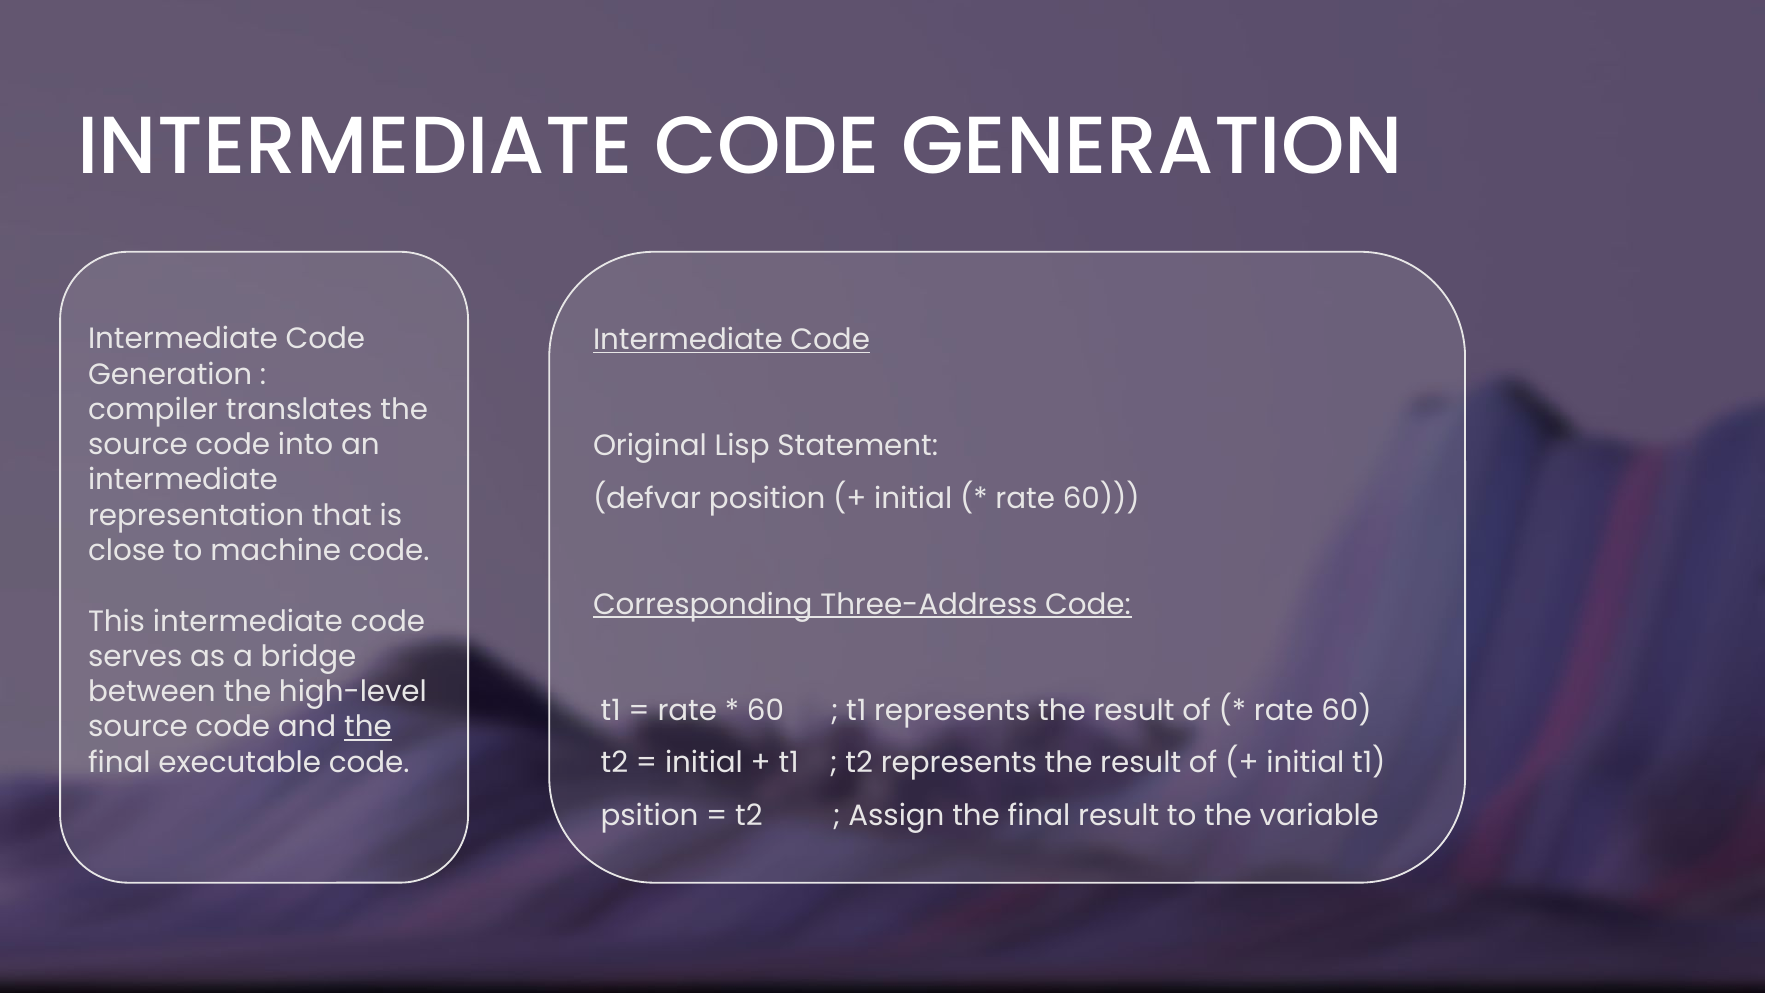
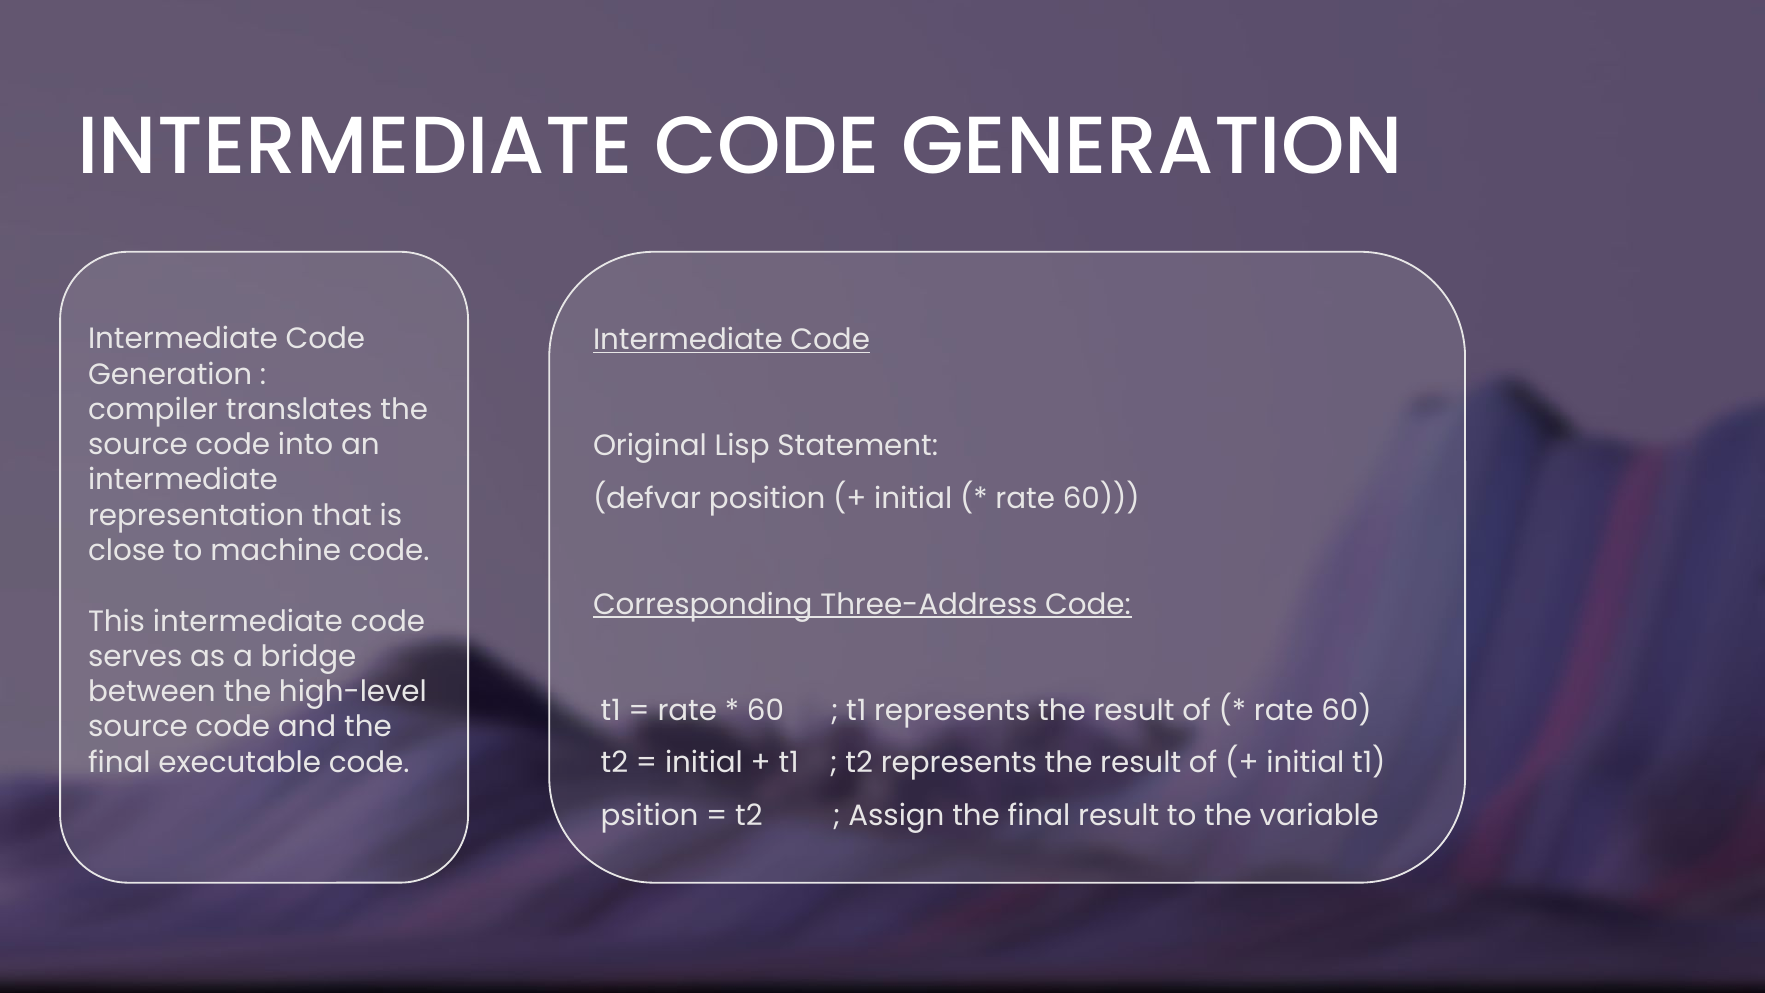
the at (368, 727) underline: present -> none
